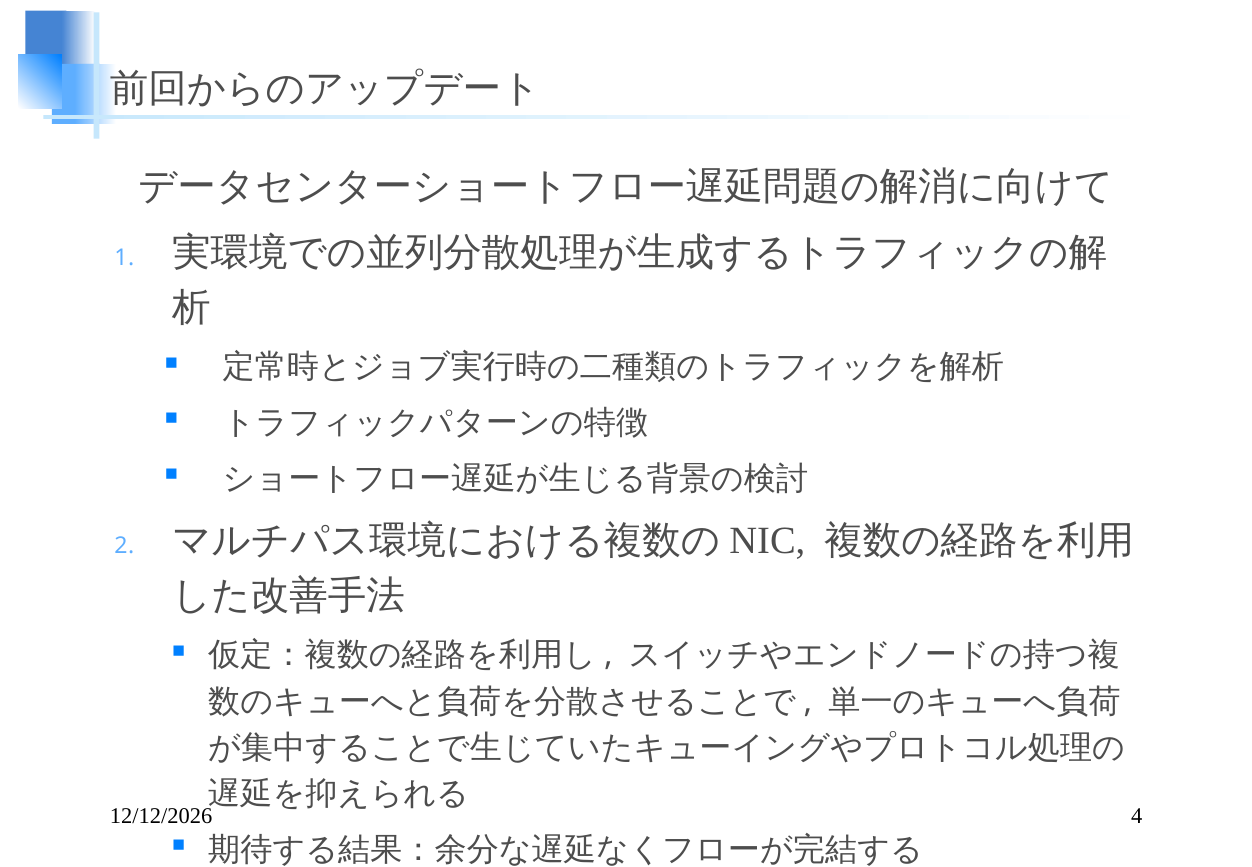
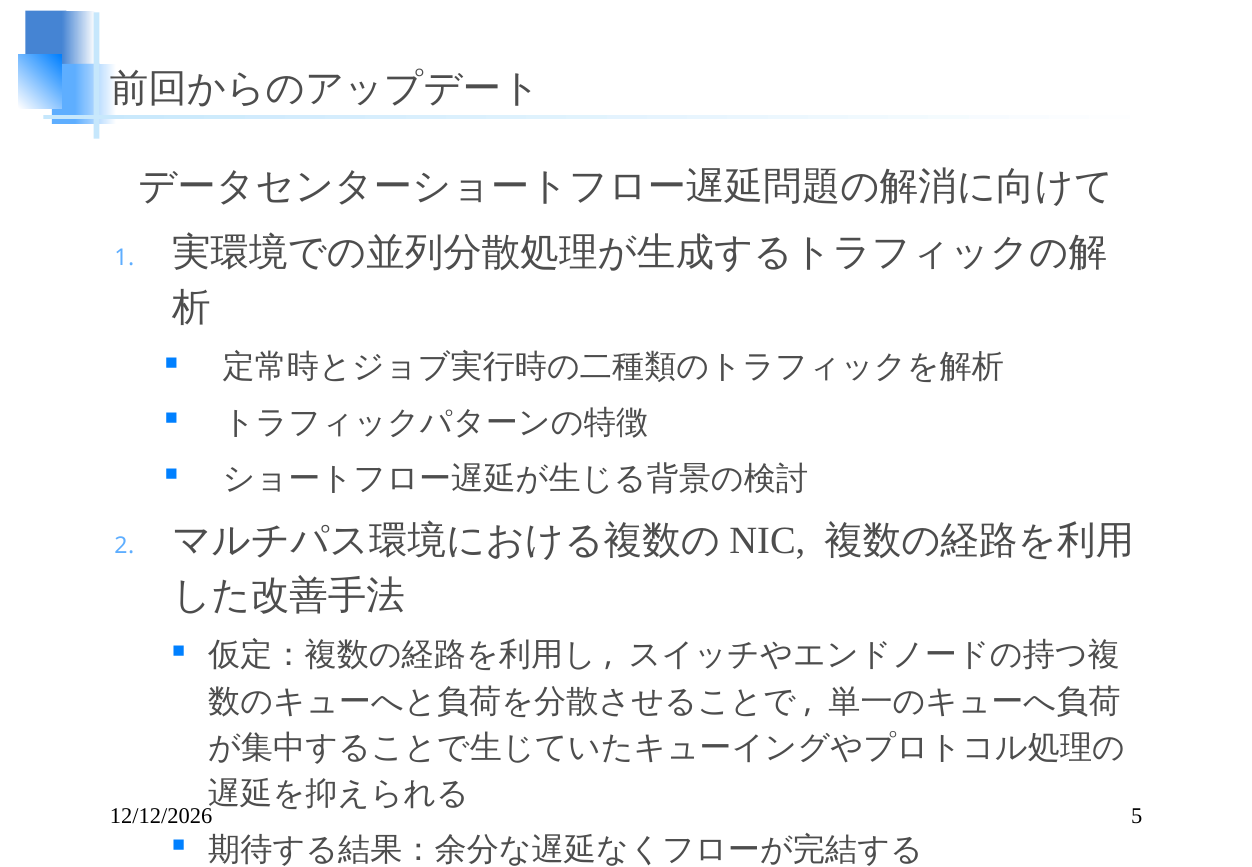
4: 4 -> 5
